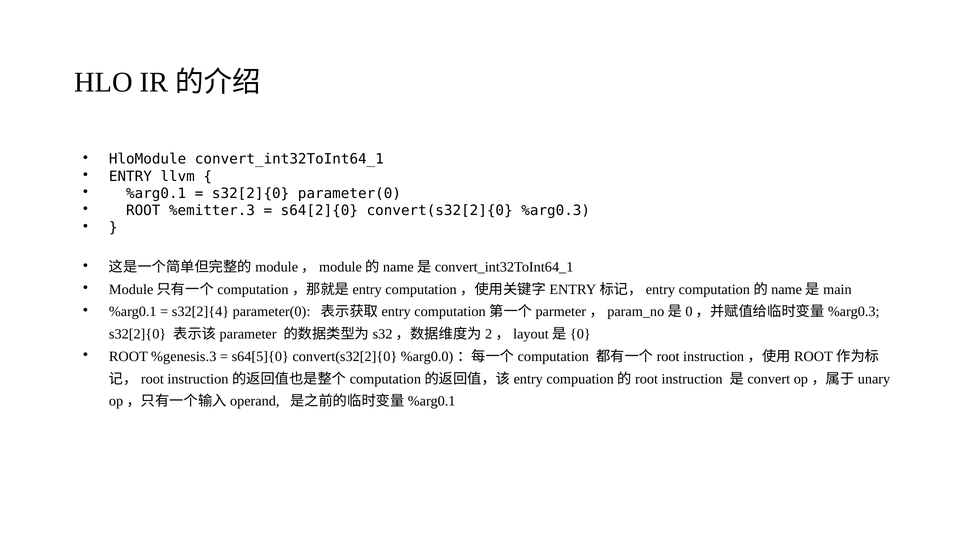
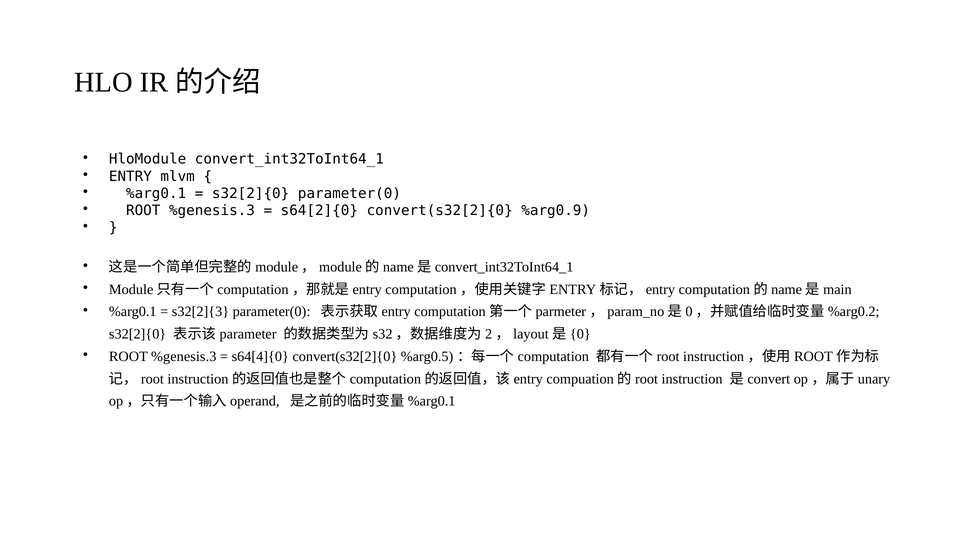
llvm: llvm -> mlvm
%emitter.3 at (212, 211): %emitter.3 -> %genesis.3
convert(s32[2]{0 %arg0.3: %arg0.3 -> %arg0.9
s32[2]{4: s32[2]{4 -> s32[2]{3
%arg0.3 at (854, 312): %arg0.3 -> %arg0.2
s64[5]{0: s64[5]{0 -> s64[4]{0
%arg0.0: %arg0.0 -> %arg0.5
